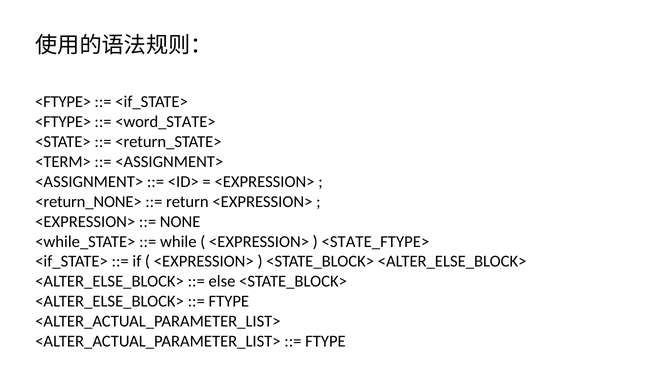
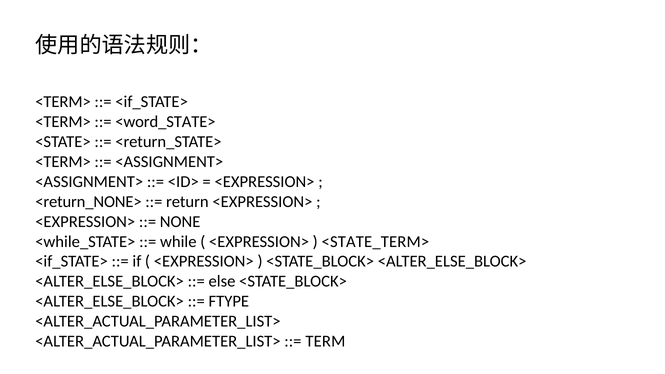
<FTYPE> at (63, 102): <FTYPE> -> <TERM>
<FTYPE> at (63, 122): <FTYPE> -> <TERM>
<STATE_FTYPE>: <STATE_FTYPE> -> <STATE_TERM>
FTYPE at (325, 341): FTYPE -> TERM
